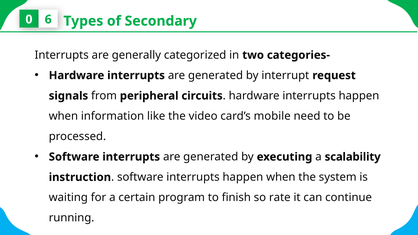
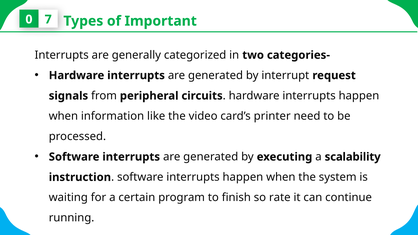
6: 6 -> 7
Secondary: Secondary -> Important
mobile: mobile -> printer
